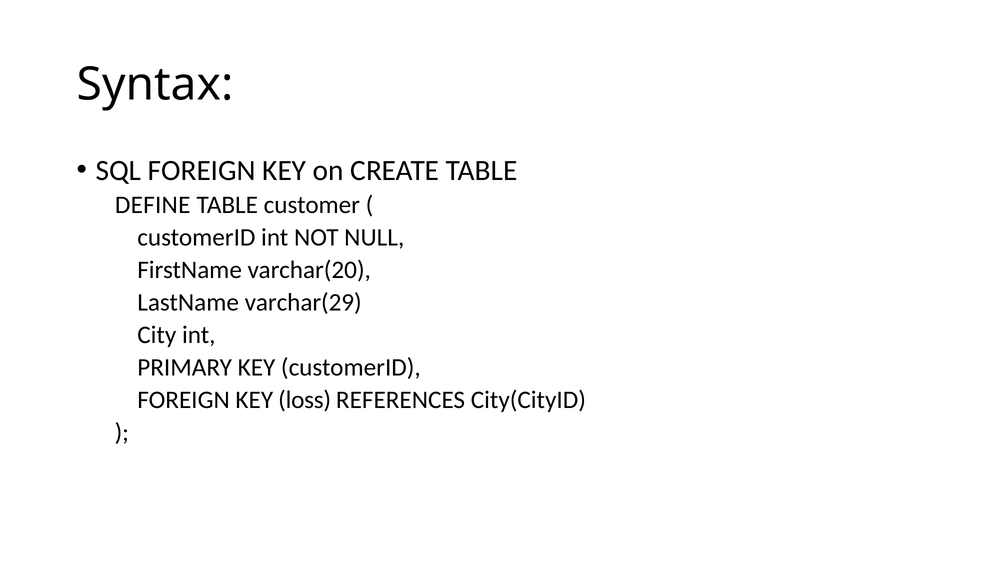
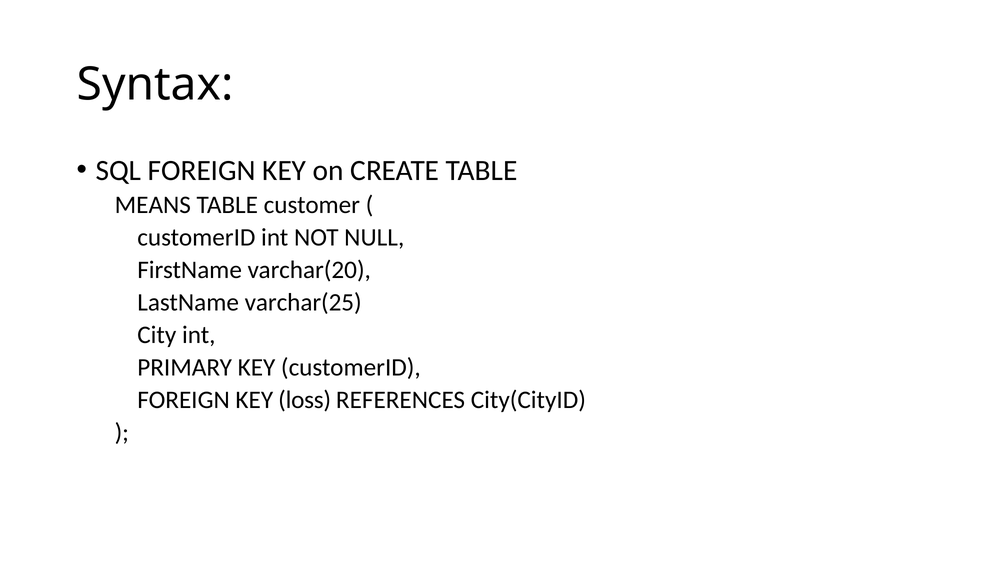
DEFINE: DEFINE -> MEANS
varchar(29: varchar(29 -> varchar(25
